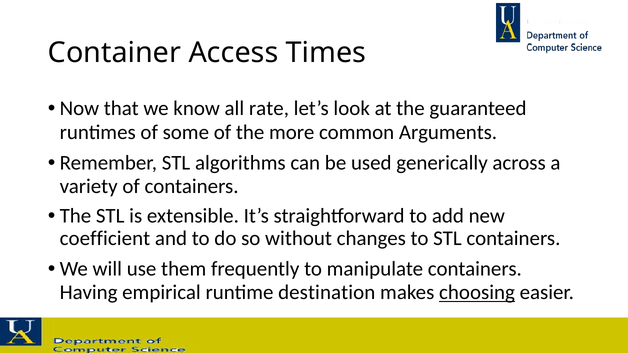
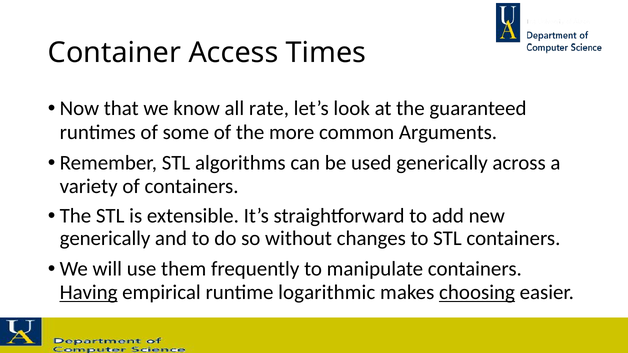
coefficient at (105, 239): coefficient -> generically
Having underline: none -> present
destination: destination -> logarithmic
